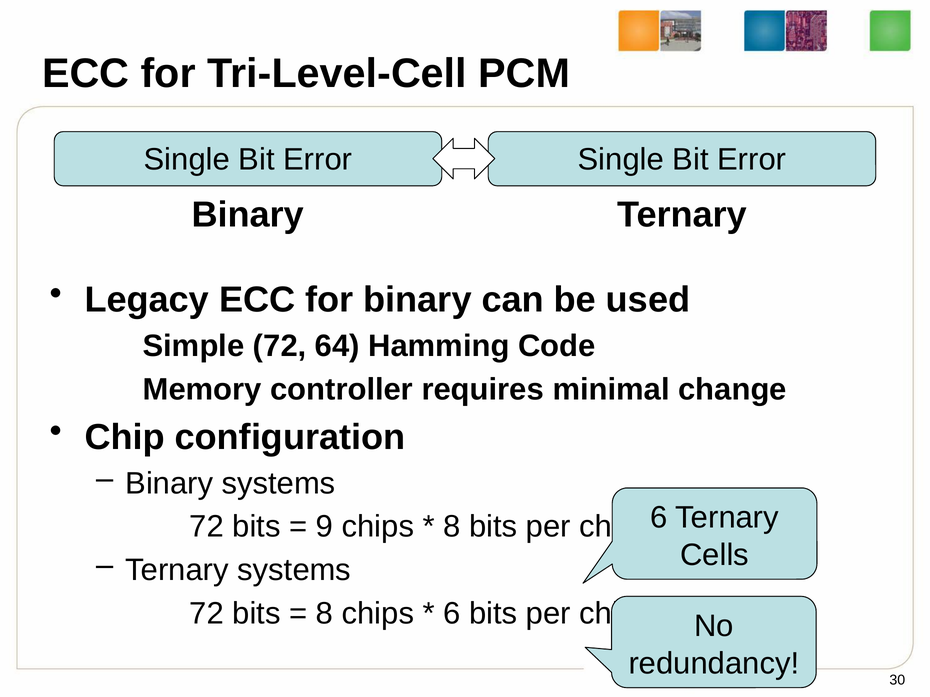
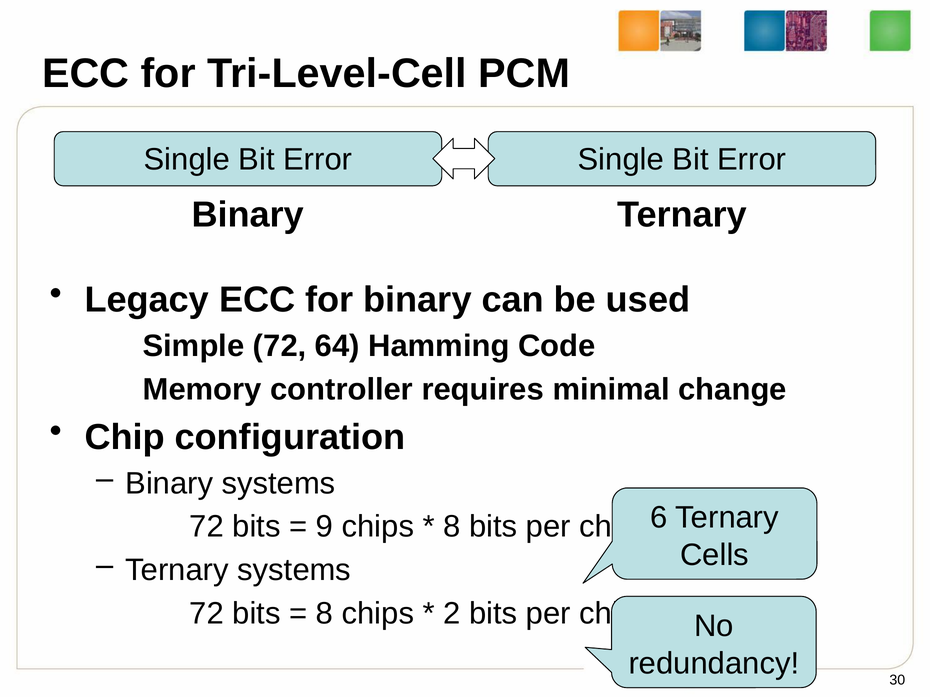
6 at (452, 614): 6 -> 2
